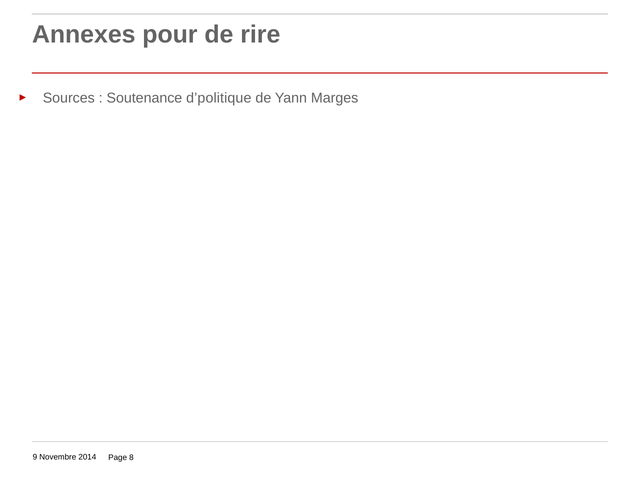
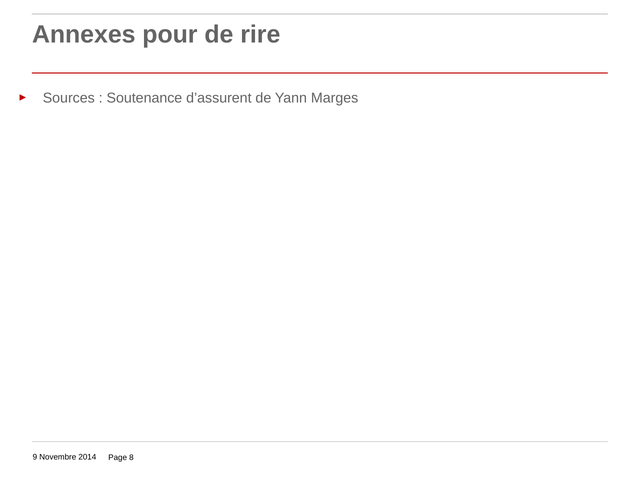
d’politique: d’politique -> d’assurent
